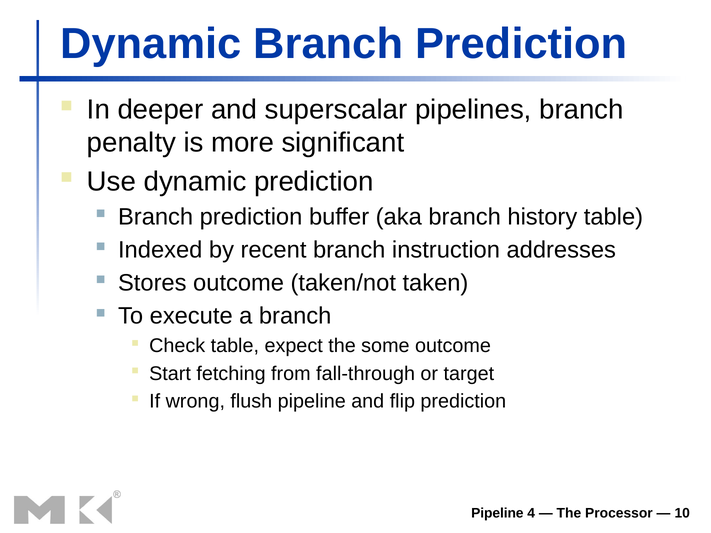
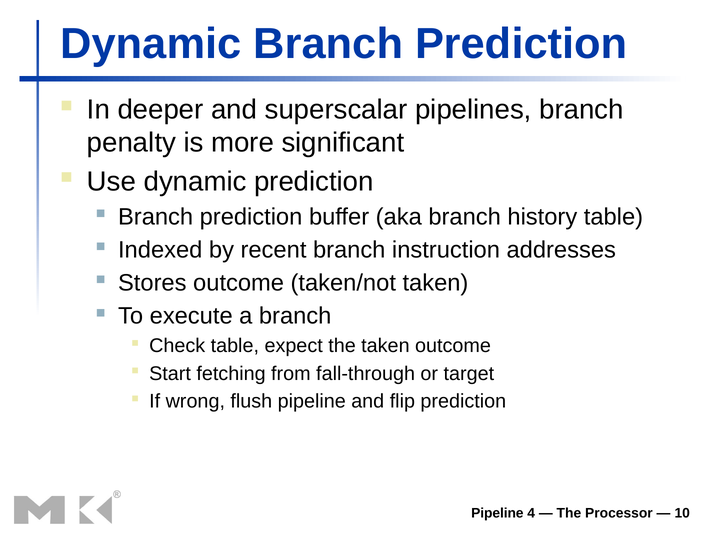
the some: some -> taken
